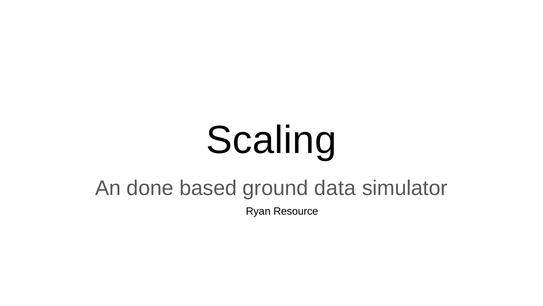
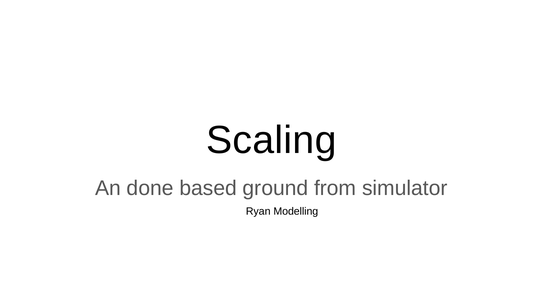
data: data -> from
Resource: Resource -> Modelling
